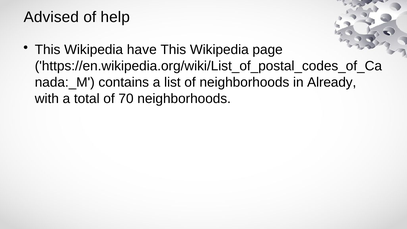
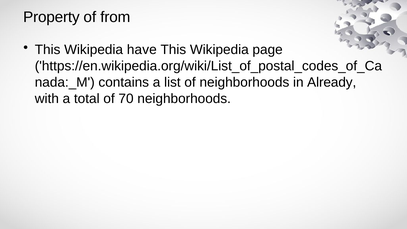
Advised: Advised -> Property
help: help -> from
